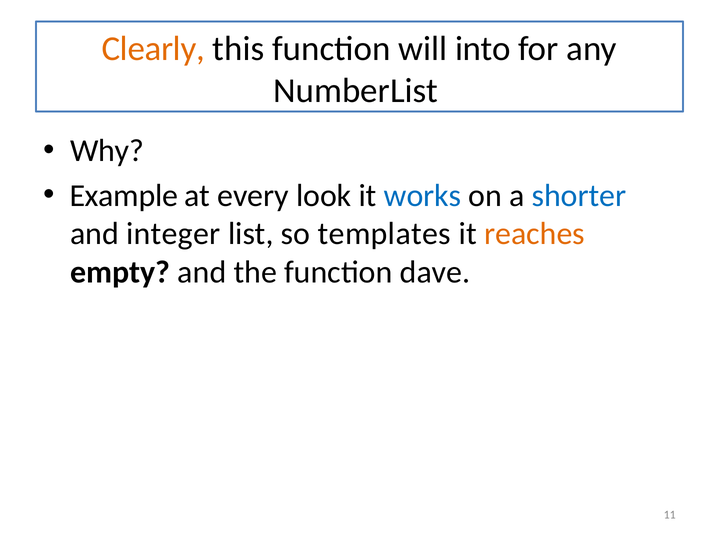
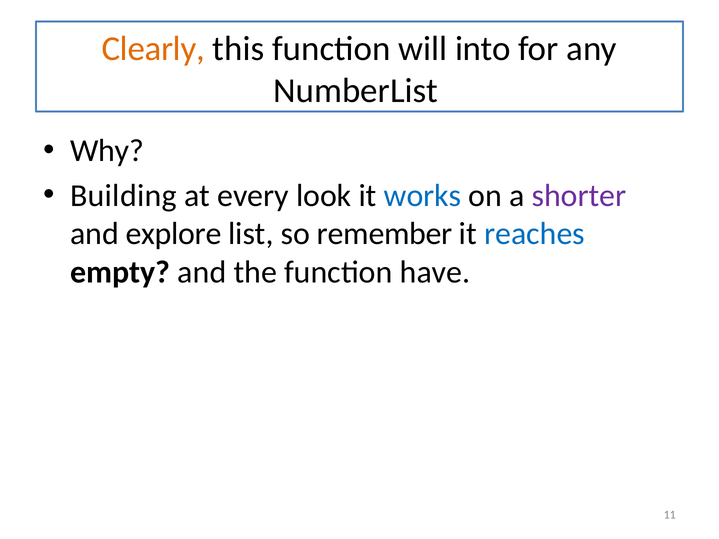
Example: Example -> Building
shorter colour: blue -> purple
integer: integer -> explore
templates: templates -> remember
reaches colour: orange -> blue
dave: dave -> have
